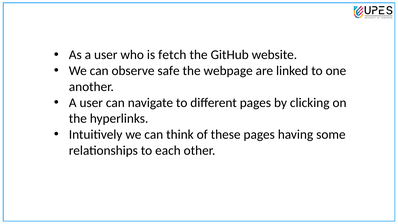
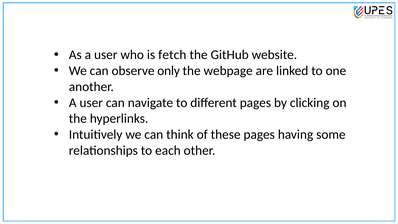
safe: safe -> only
